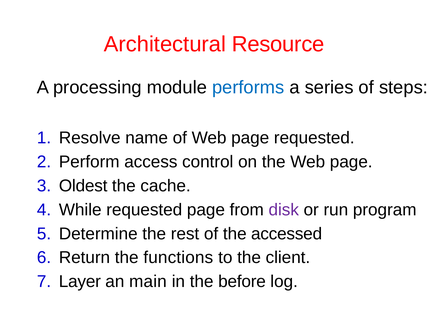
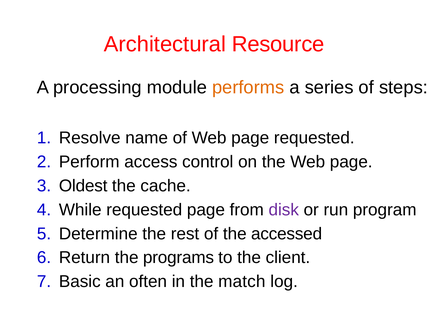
performs colour: blue -> orange
functions: functions -> programs
Layer: Layer -> Basic
main: main -> often
before: before -> match
